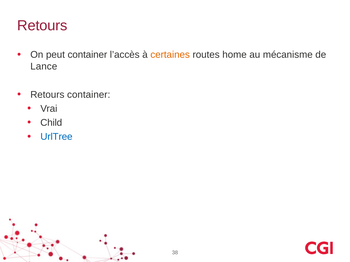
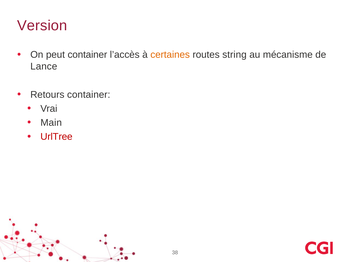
Retours at (42, 26): Retours -> Version
home: home -> string
Child: Child -> Main
UrlTree colour: blue -> red
